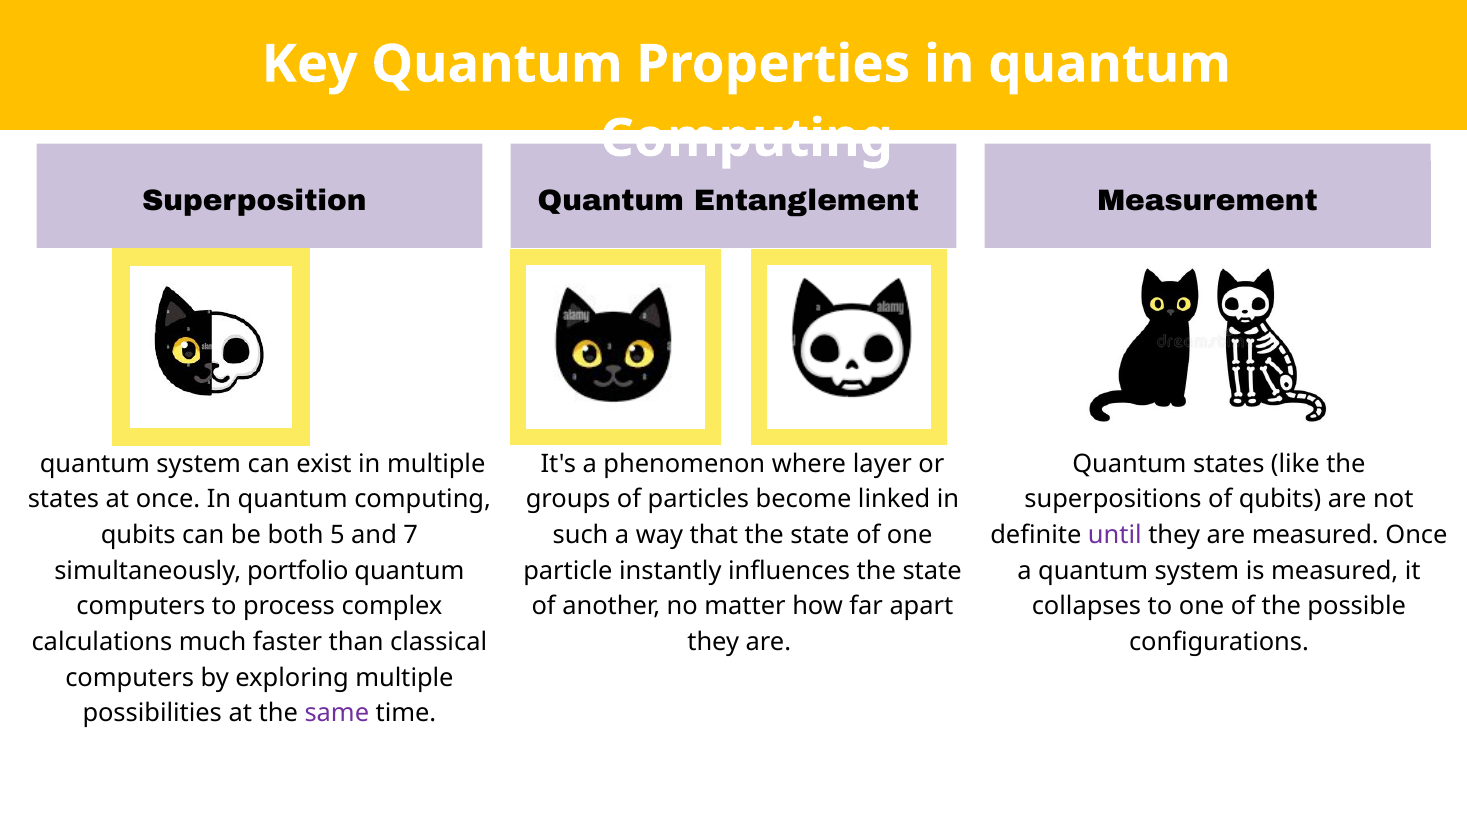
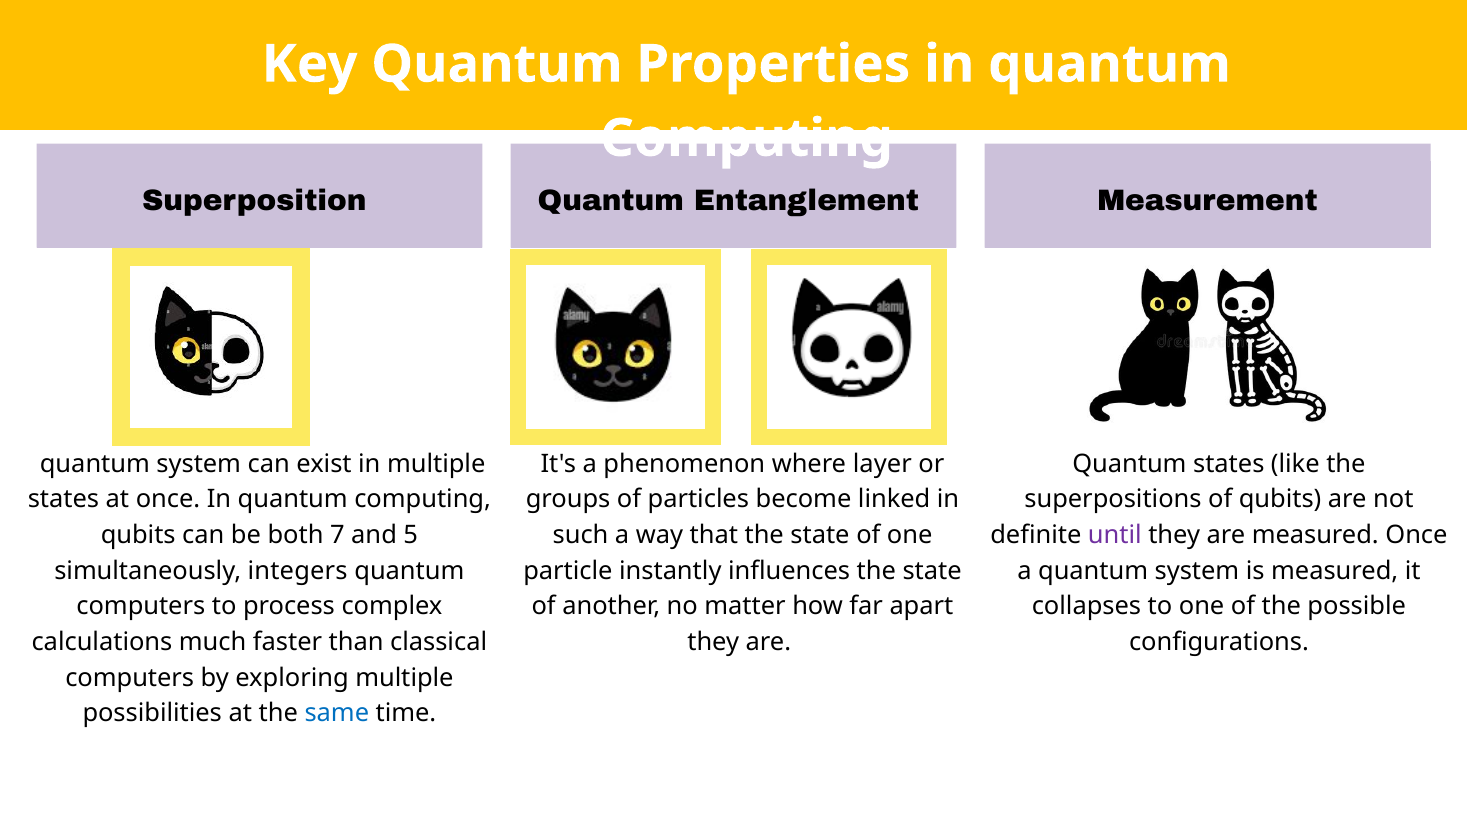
5: 5 -> 7
7: 7 -> 5
portfolio: portfolio -> integers
same colour: purple -> blue
